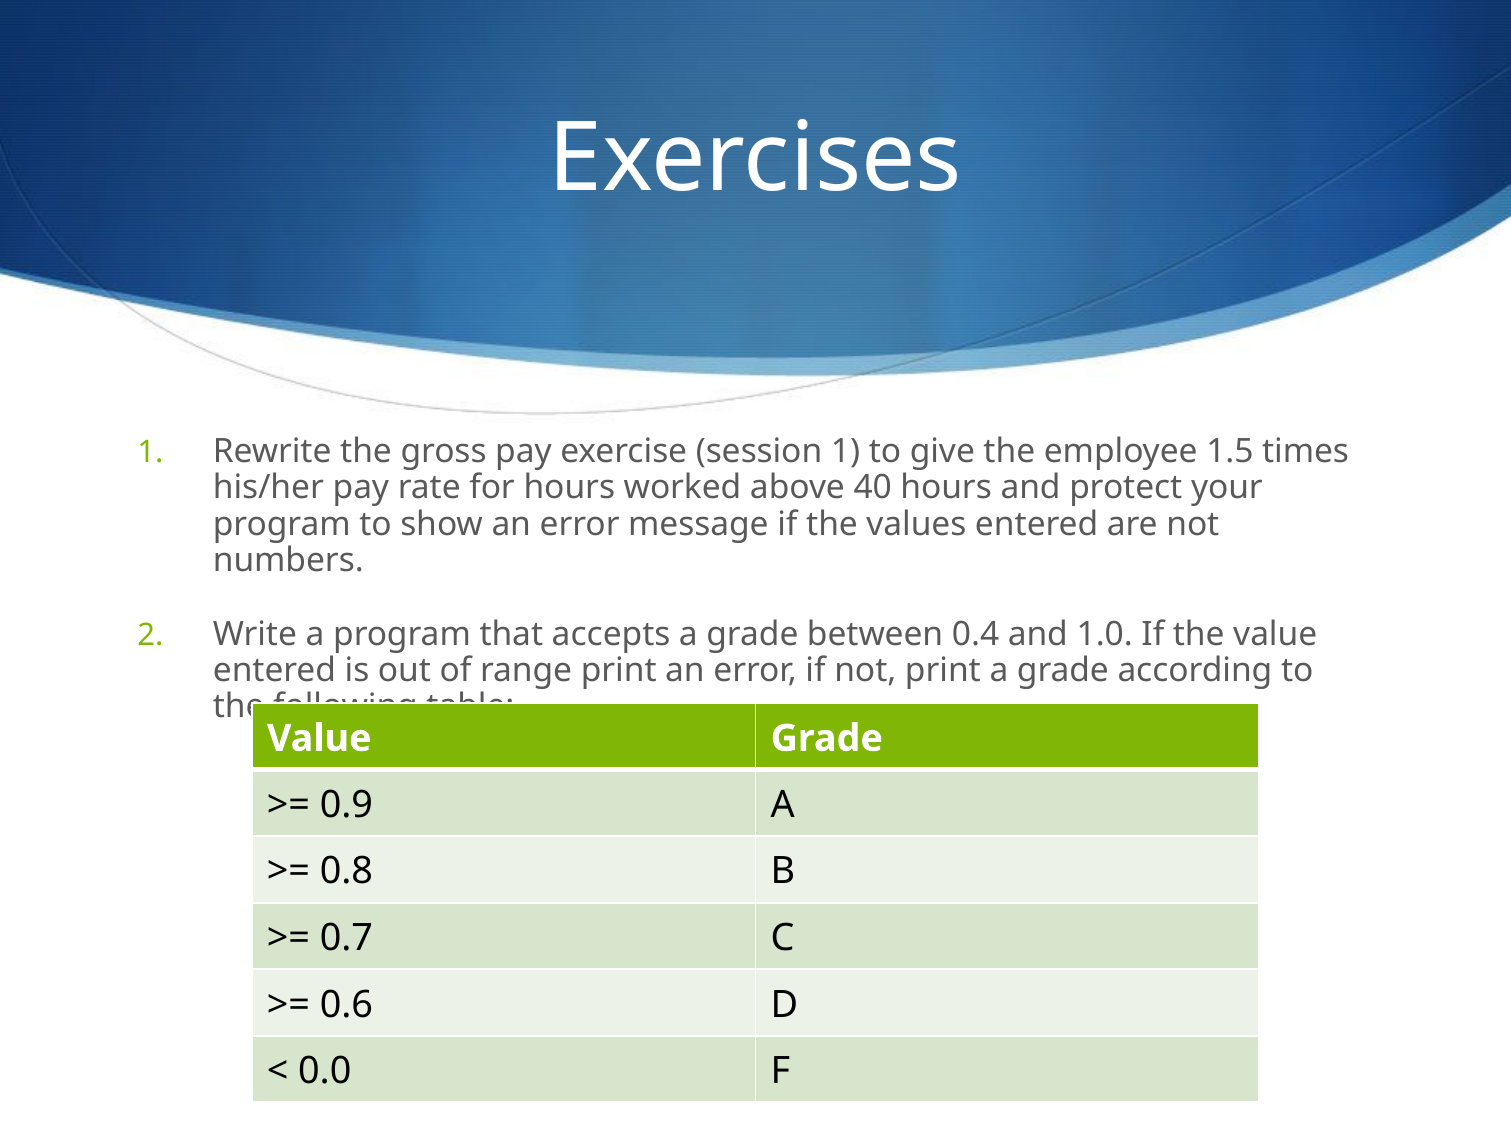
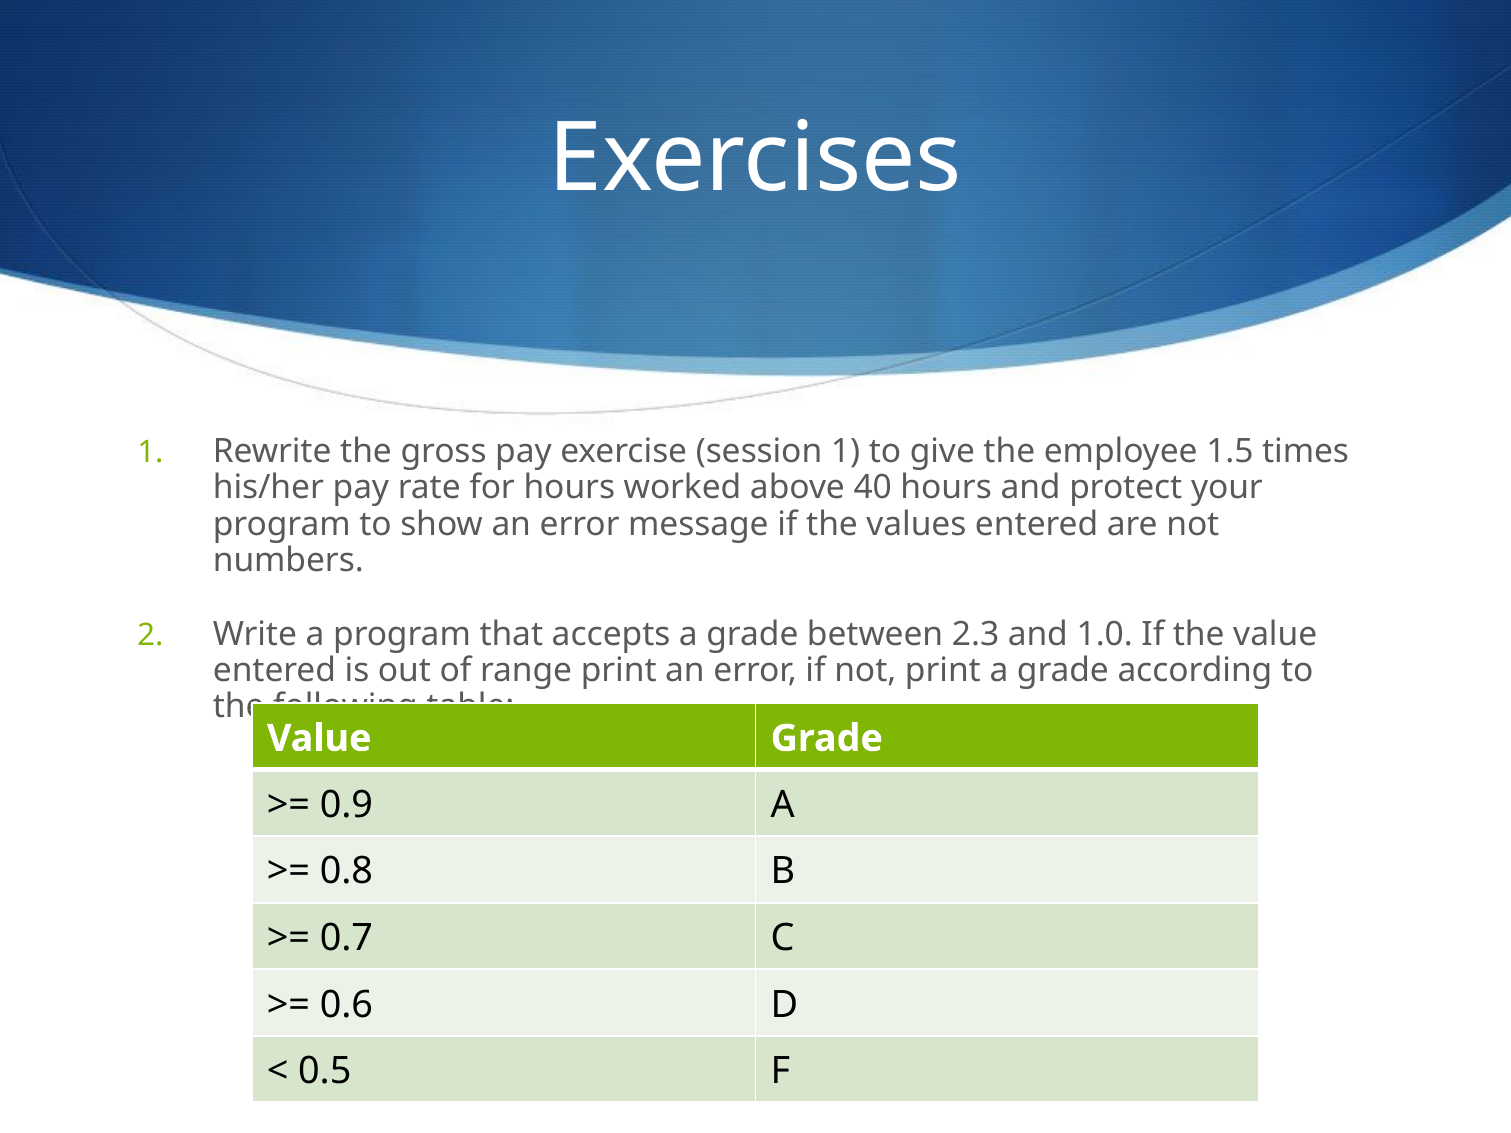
0.4: 0.4 -> 2.3
0.0: 0.0 -> 0.5
